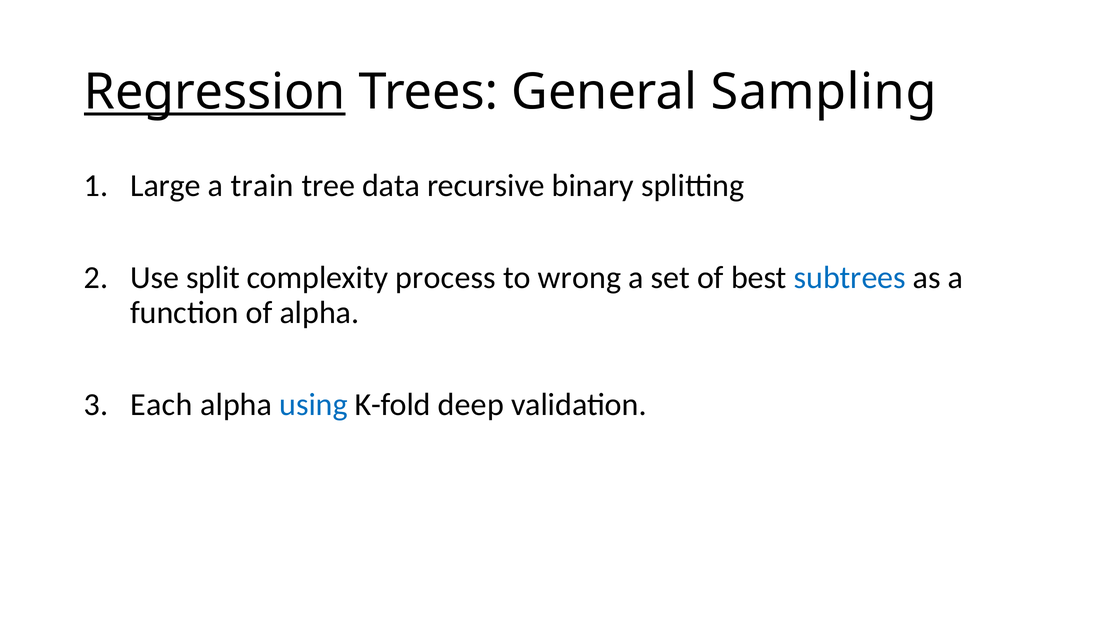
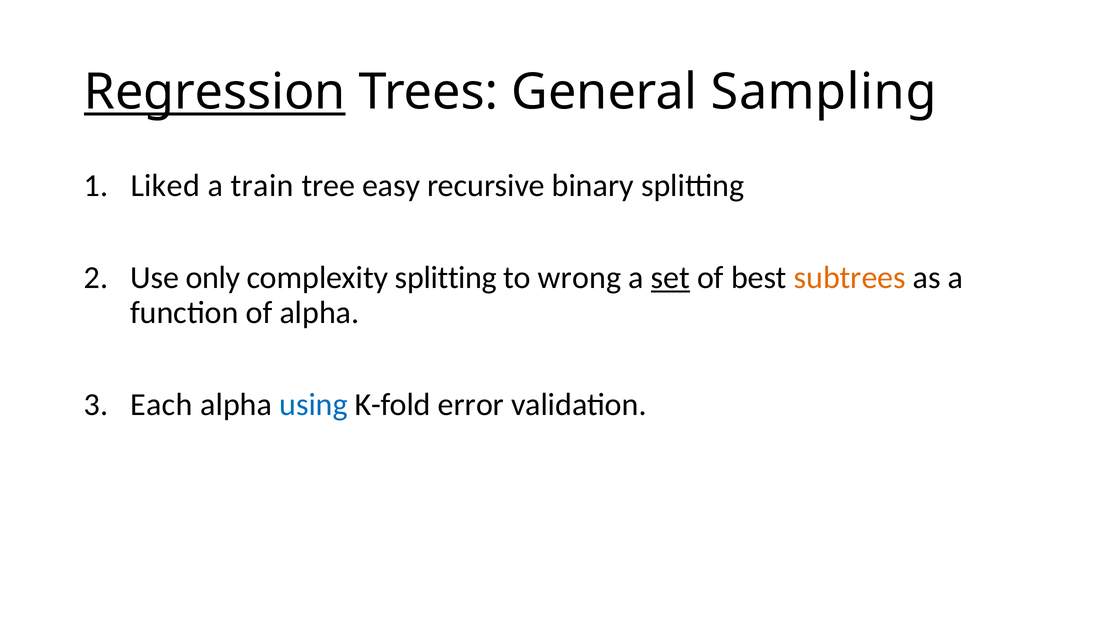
Large: Large -> Liked
data: data -> easy
split: split -> only
complexity process: process -> splitting
set underline: none -> present
subtrees colour: blue -> orange
deep: deep -> error
